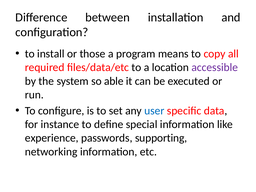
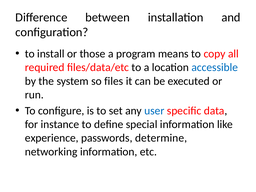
accessible colour: purple -> blue
able: able -> files
supporting: supporting -> determine
